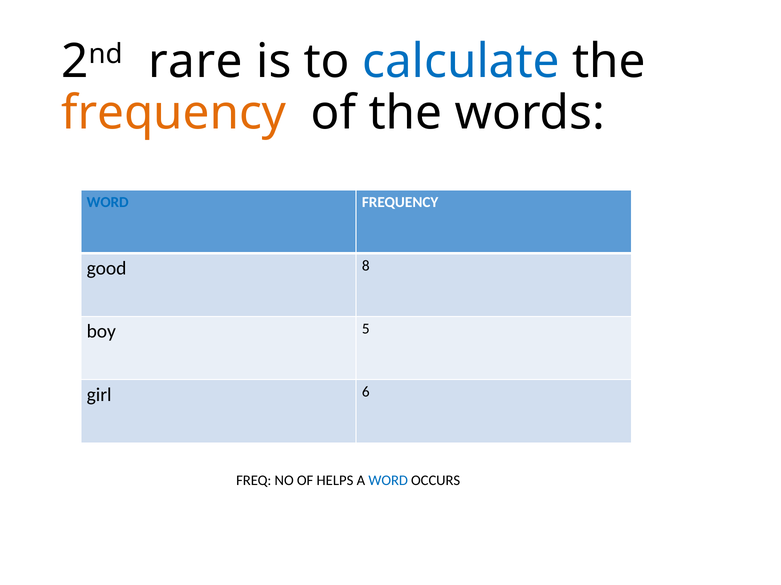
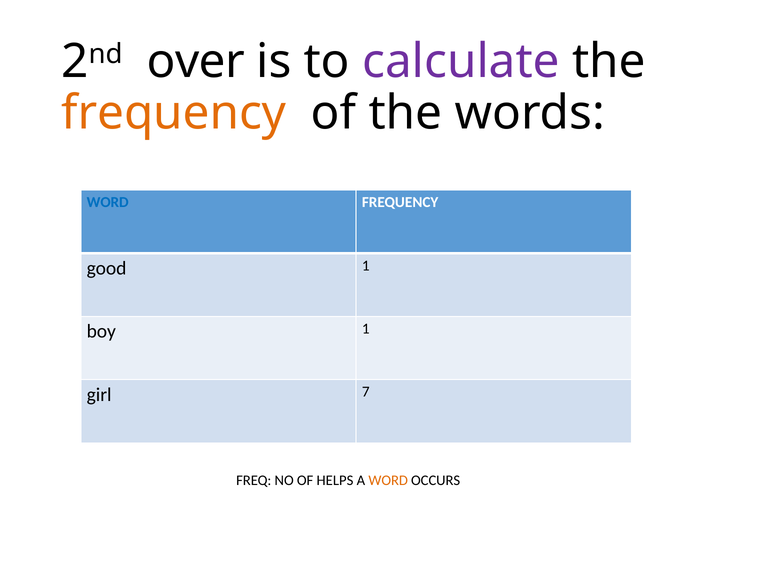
rare: rare -> over
calculate colour: blue -> purple
good 8: 8 -> 1
boy 5: 5 -> 1
6: 6 -> 7
WORD at (388, 481) colour: blue -> orange
